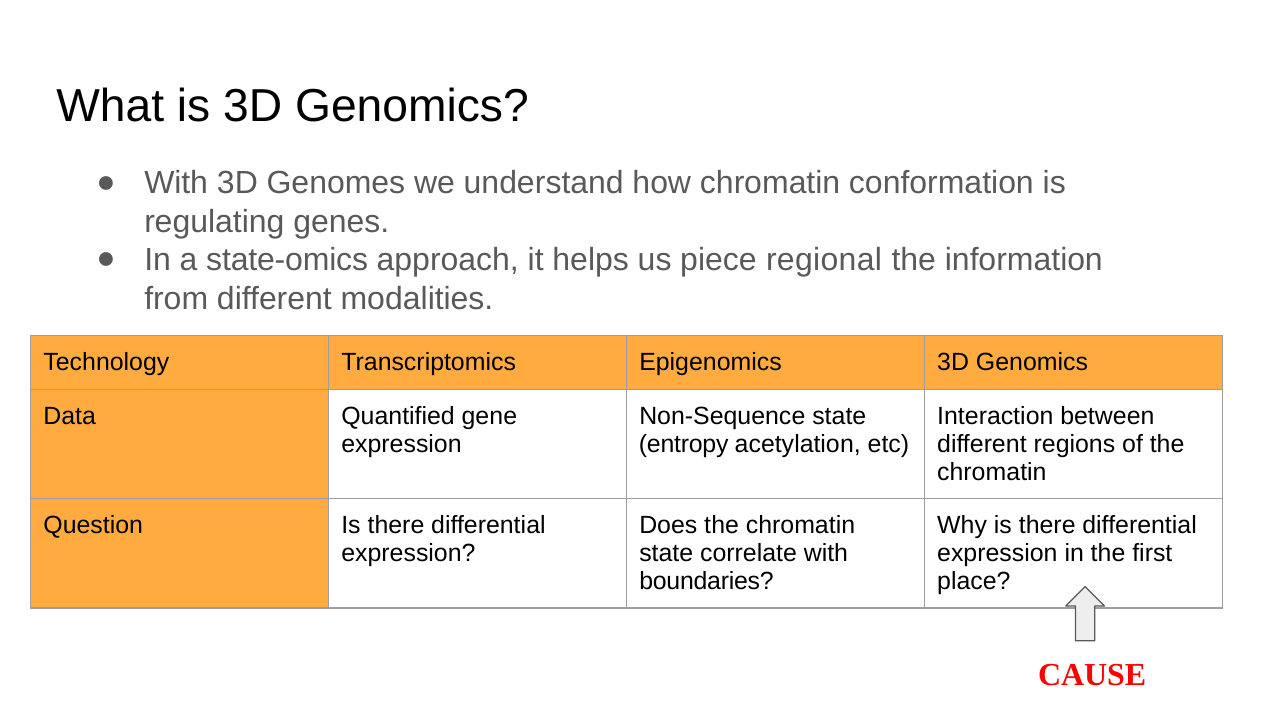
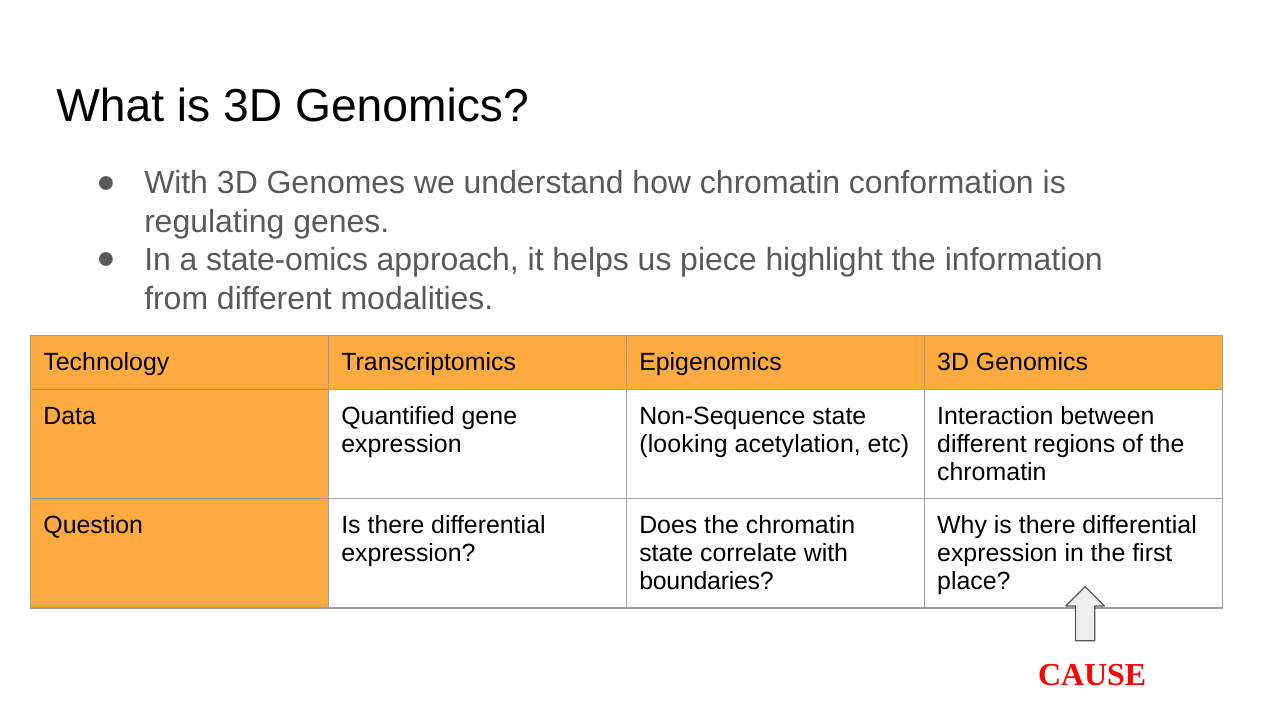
regional: regional -> highlight
entropy: entropy -> looking
